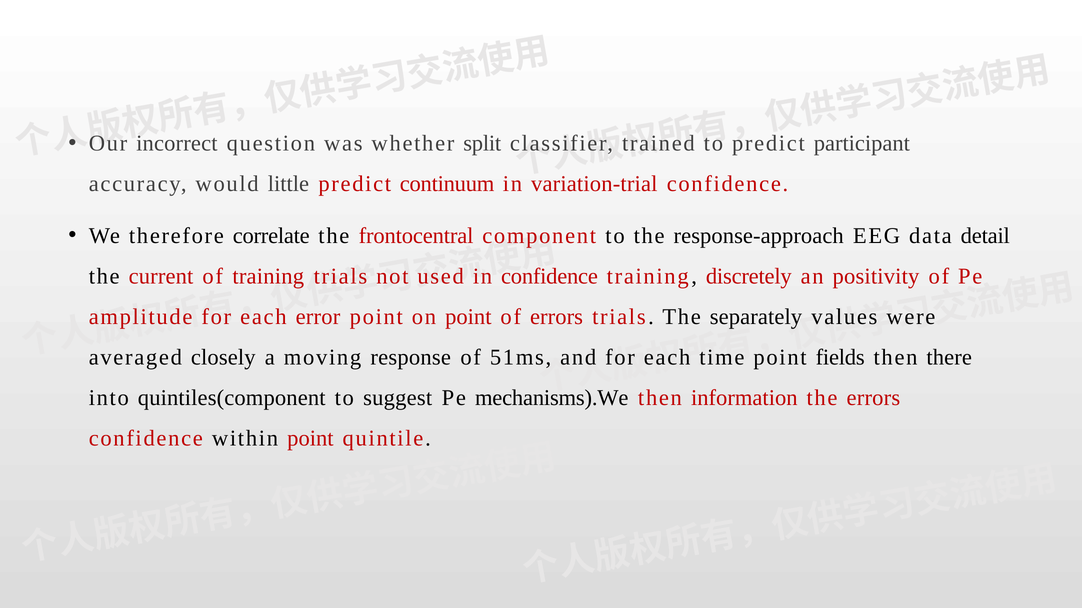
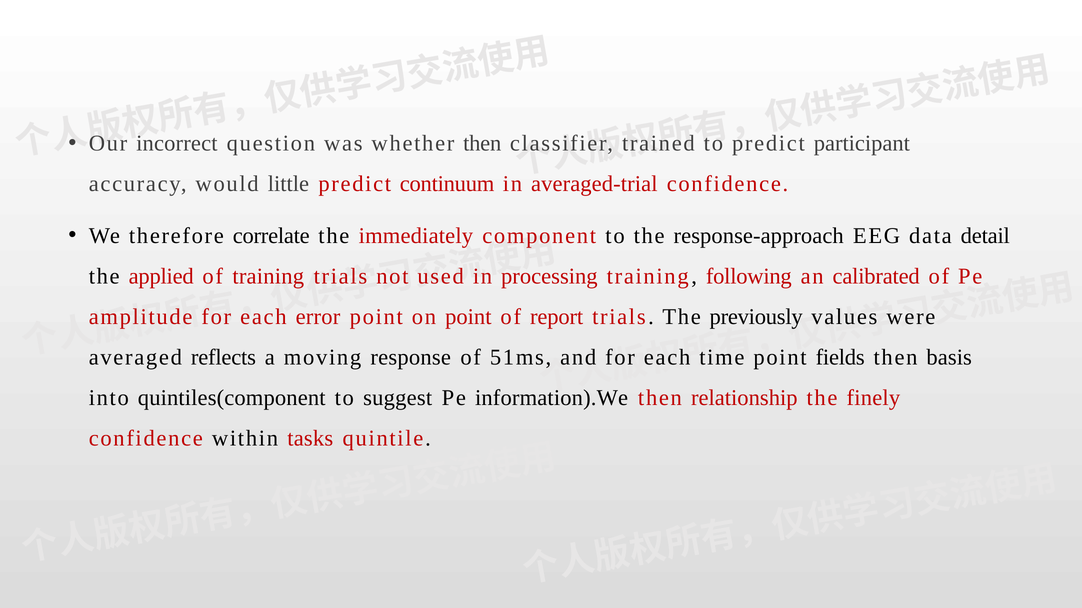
whether split: split -> then
variation-trial: variation-trial -> averaged-trial
frontocentral: frontocentral -> immediately
current: current -> applied
confidence at (549, 277): confidence -> processing
discretely: discretely -> following
positivity: positivity -> calibrated
of errors: errors -> report
separately: separately -> previously
closely: closely -> reflects
there: there -> basis
mechanisms).We: mechanisms).We -> information).We
information: information -> relationship
the errors: errors -> finely
within point: point -> tasks
